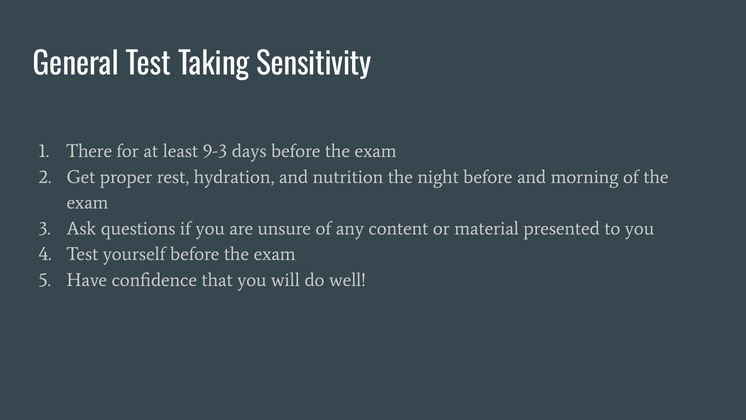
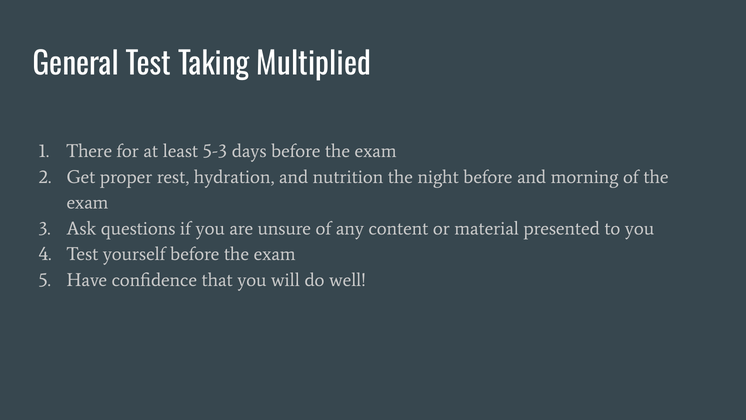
Sensitivity: Sensitivity -> Multiplied
9-3: 9-3 -> 5-3
